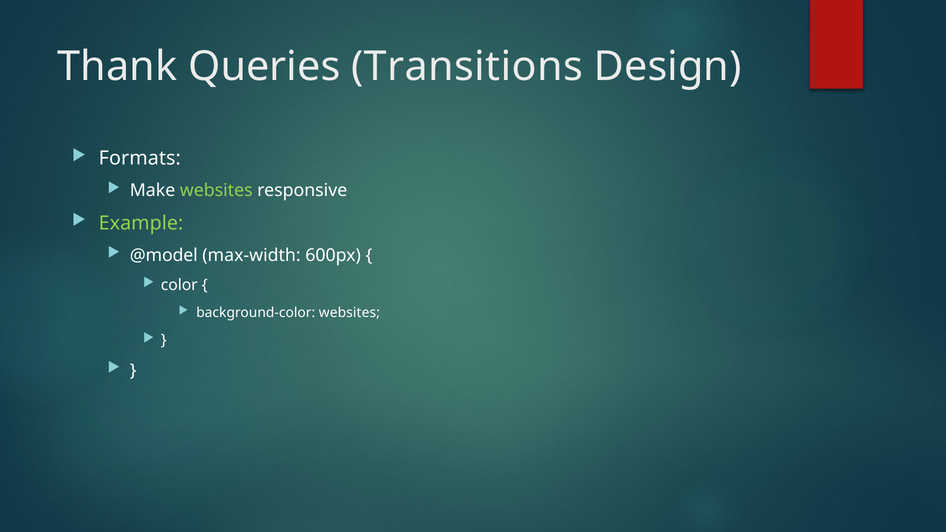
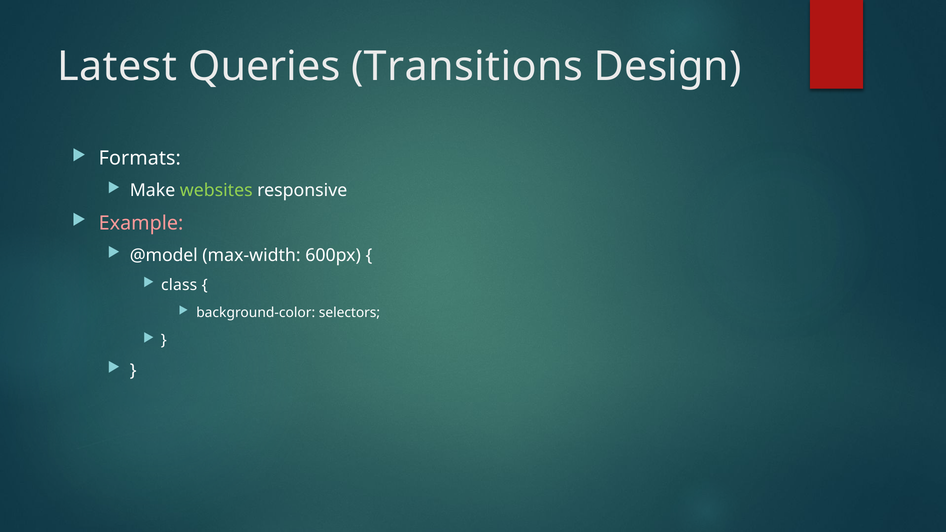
Thank: Thank -> Latest
Example colour: light green -> pink
color: color -> class
background-color websites: websites -> selectors
